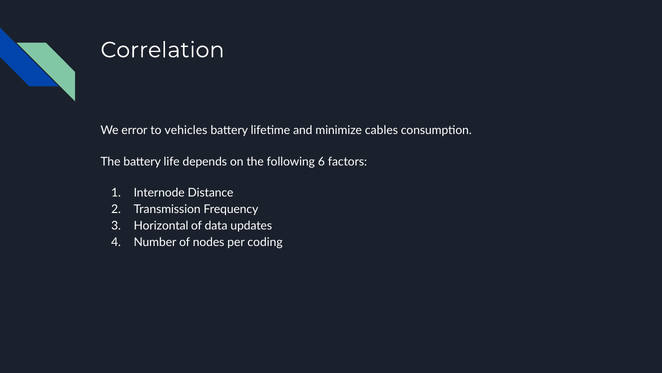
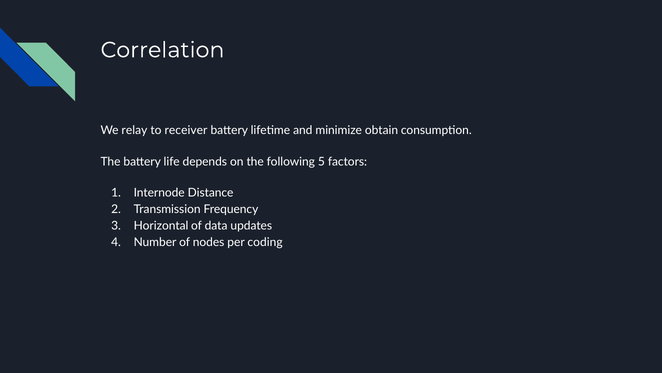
error: error -> relay
vehicles: vehicles -> receiver
cables: cables -> obtain
6: 6 -> 5
